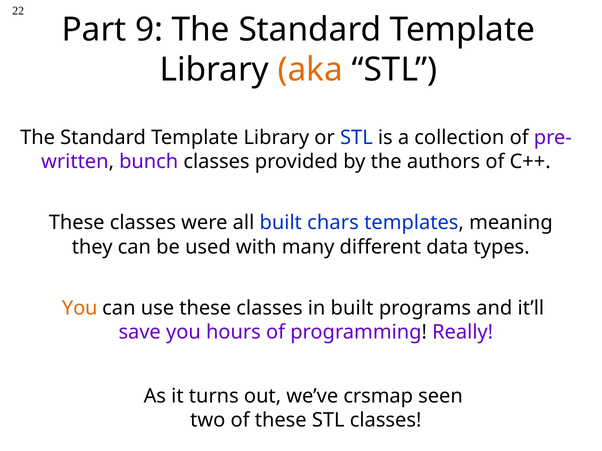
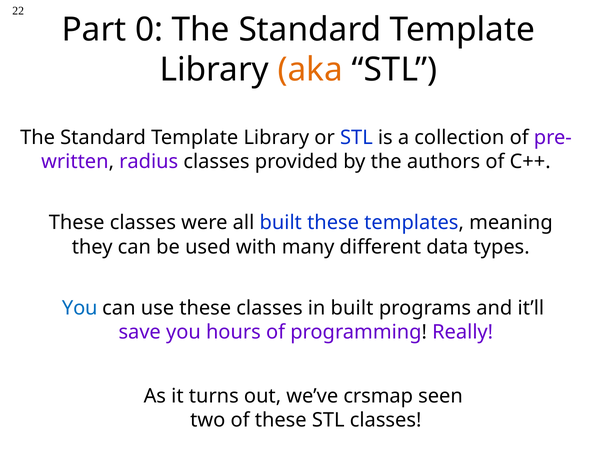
9: 9 -> 0
bunch: bunch -> radius
built chars: chars -> these
You at (80, 308) colour: orange -> blue
